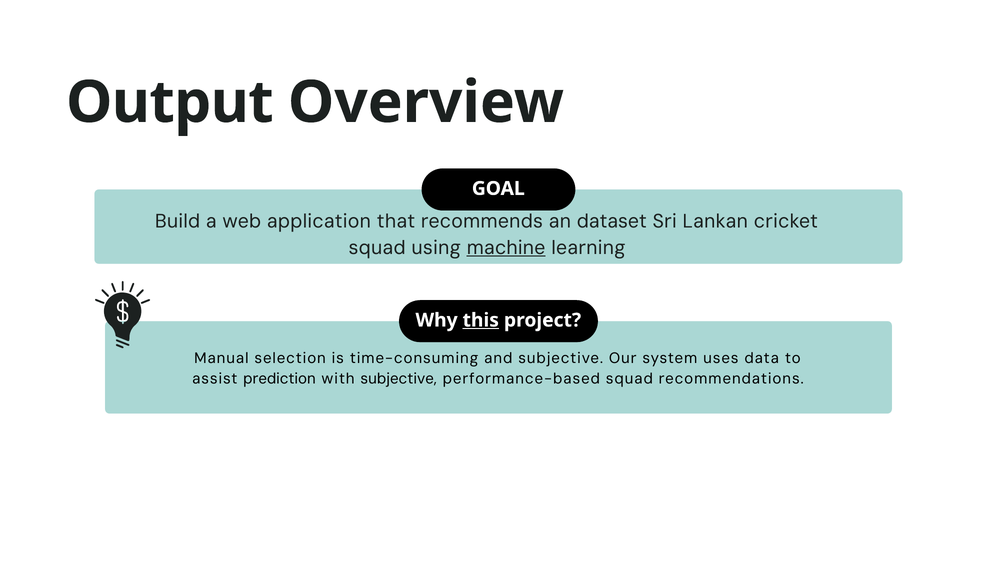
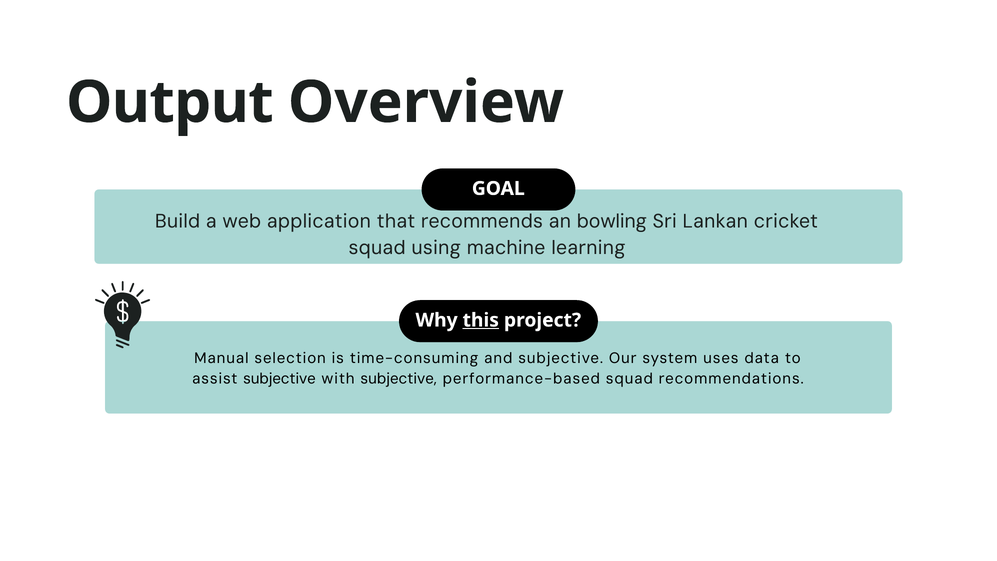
dataset: dataset -> bowling
machine underline: present -> none
assist prediction: prediction -> subjective
